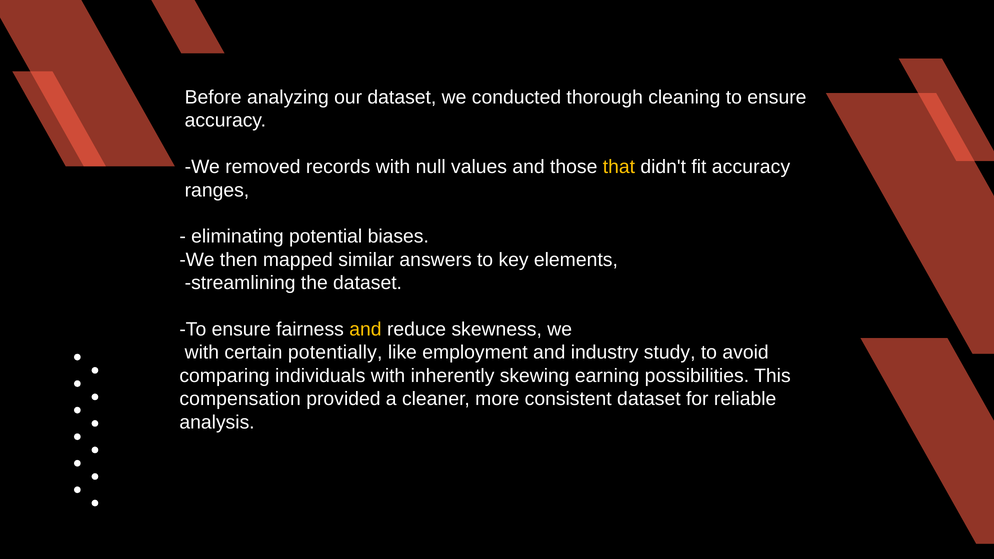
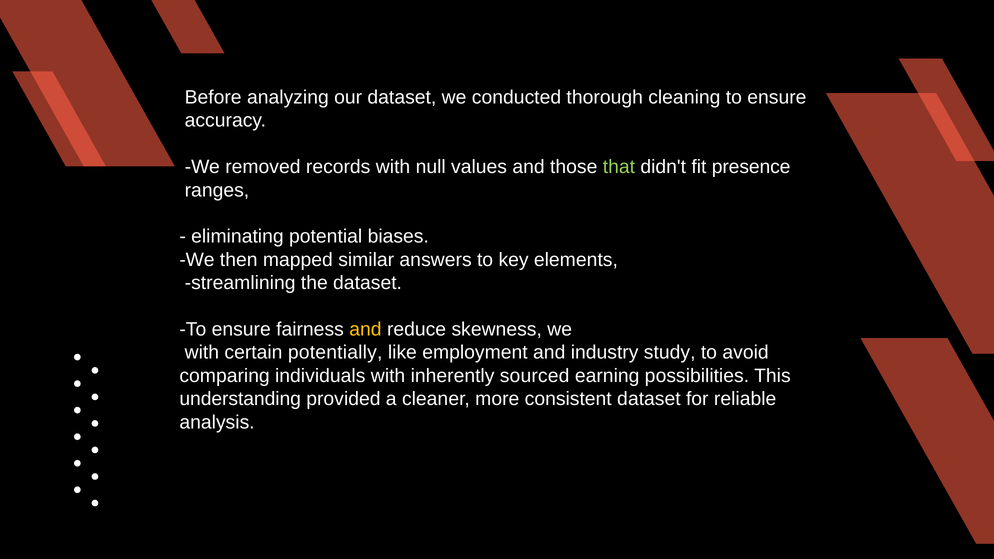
that colour: yellow -> light green
fit accuracy: accuracy -> presence
skewing: skewing -> sourced
compensation: compensation -> understanding
